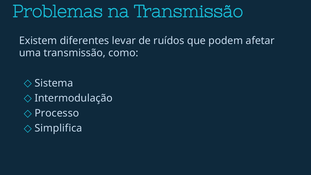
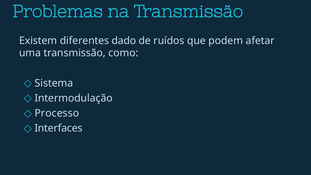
levar: levar -> dado
Simplifica: Simplifica -> Interfaces
